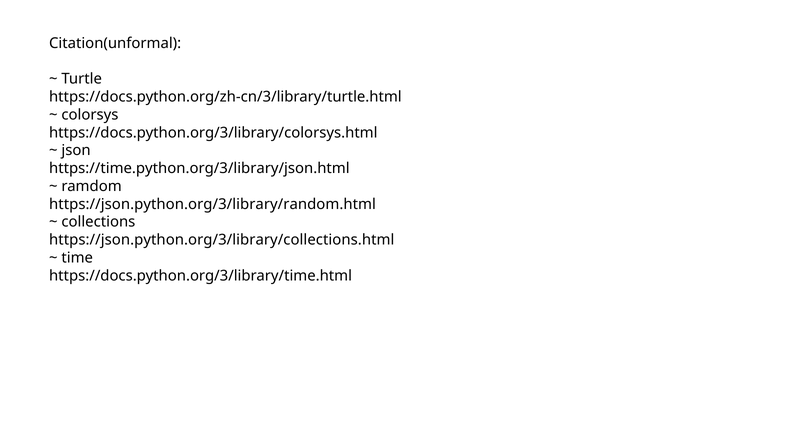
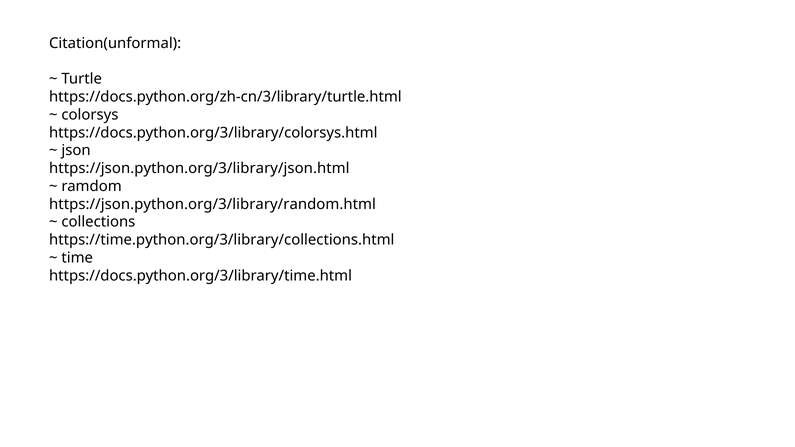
https://time.python.org/3/library/json.html: https://time.python.org/3/library/json.html -> https://json.python.org/3/library/json.html
https://json.python.org/3/library/collections.html: https://json.python.org/3/library/collections.html -> https://time.python.org/3/library/collections.html
